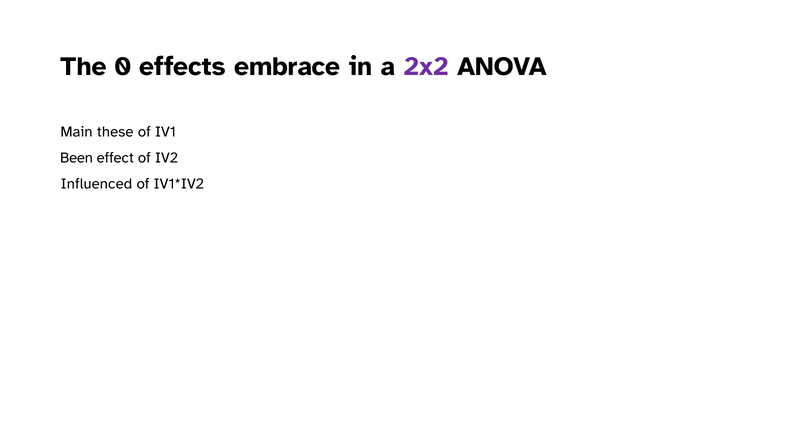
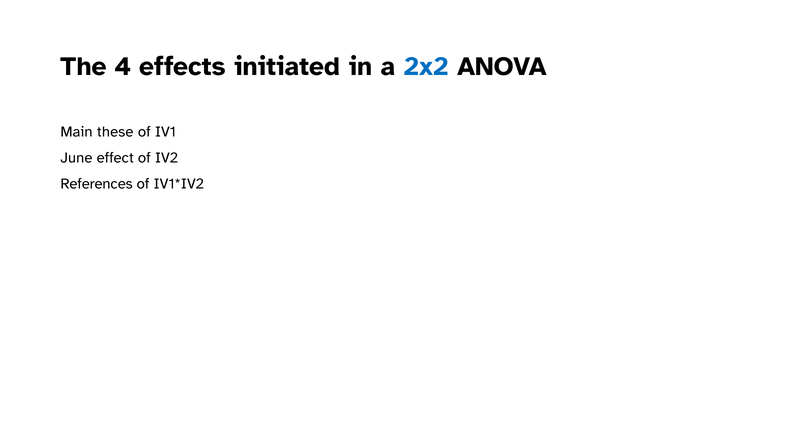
0: 0 -> 4
embrace: embrace -> initiated
2x2 colour: purple -> blue
Been: Been -> June
Influenced: Influenced -> References
